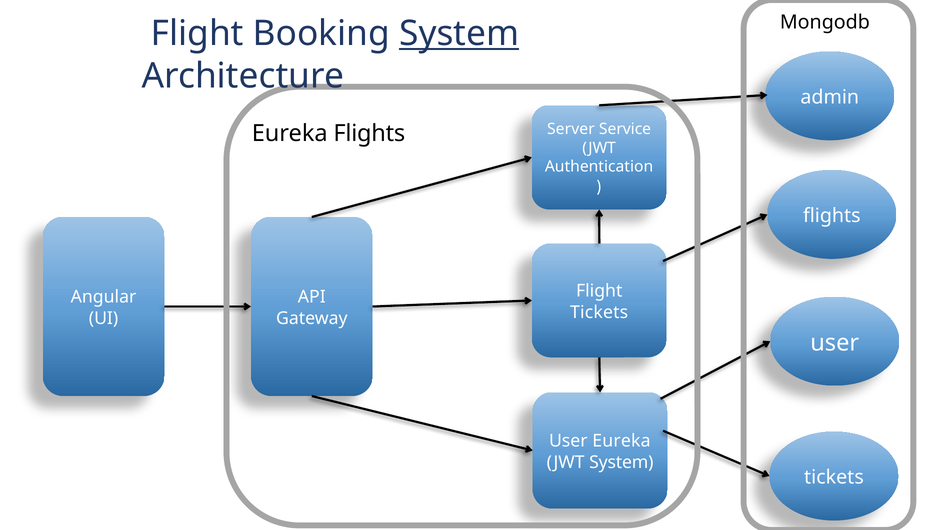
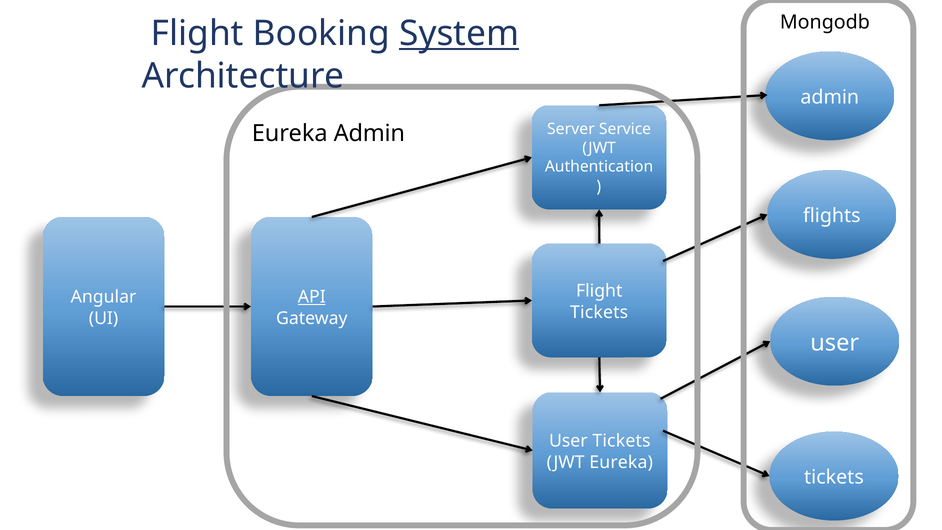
Flights at (369, 134): Flights -> Admin
API underline: none -> present
Eureka at (621, 441): Eureka -> Tickets
JWT System: System -> Eureka
